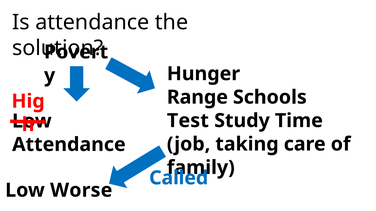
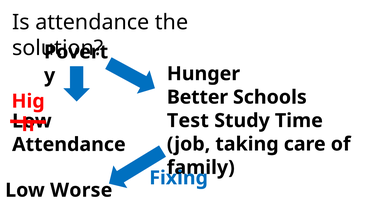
Range: Range -> Better
Called: Called -> Fixing
